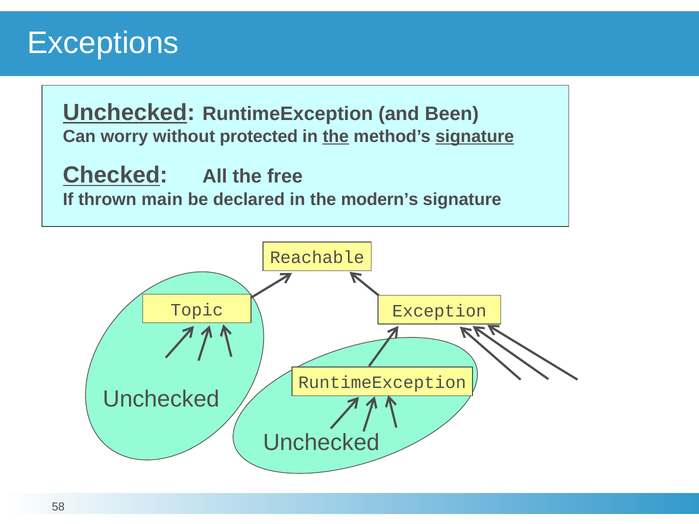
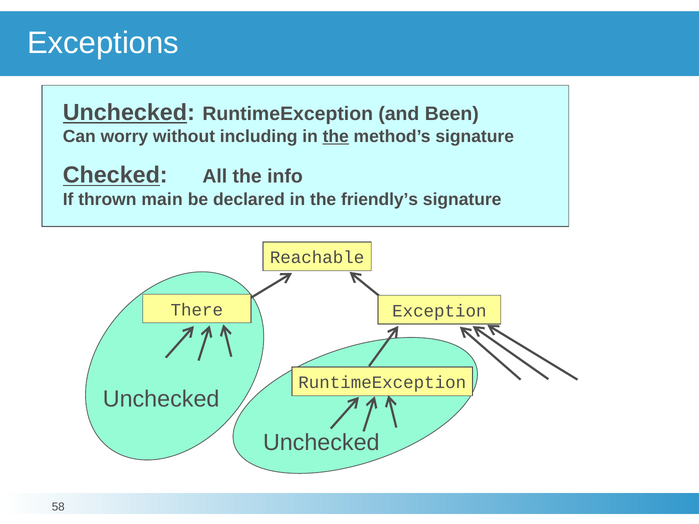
protected: protected -> including
signature at (475, 137) underline: present -> none
free: free -> info
modern’s: modern’s -> friendly’s
Topic: Topic -> There
